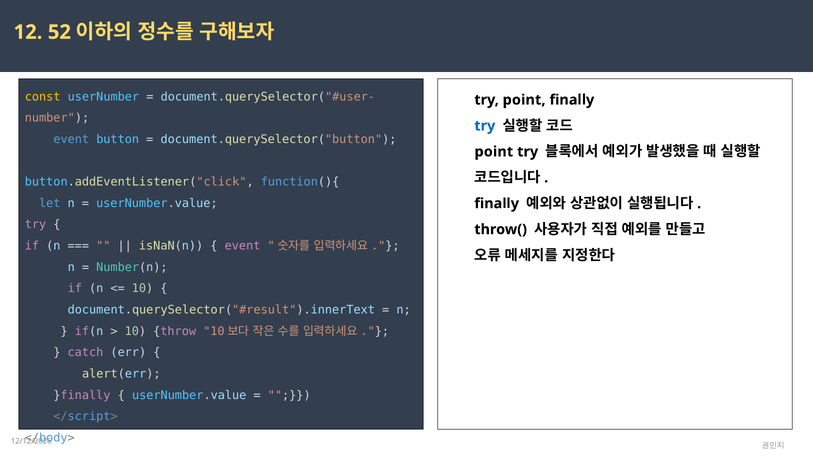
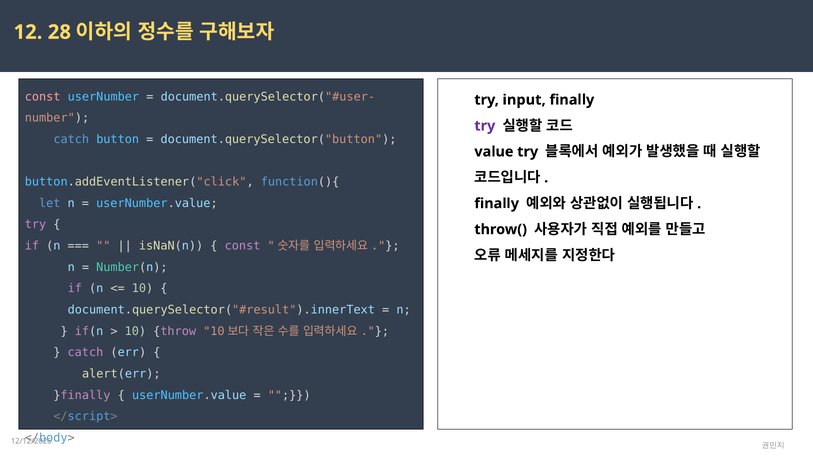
52: 52 -> 28
const at (43, 97) colour: yellow -> pink
try point: point -> input
try at (485, 126) colour: blue -> purple
event at (71, 139): event -> catch
point at (494, 152): point -> value
event at (243, 246): event -> const
